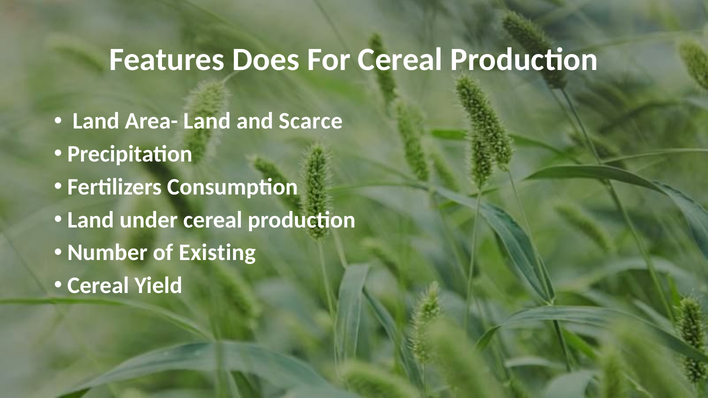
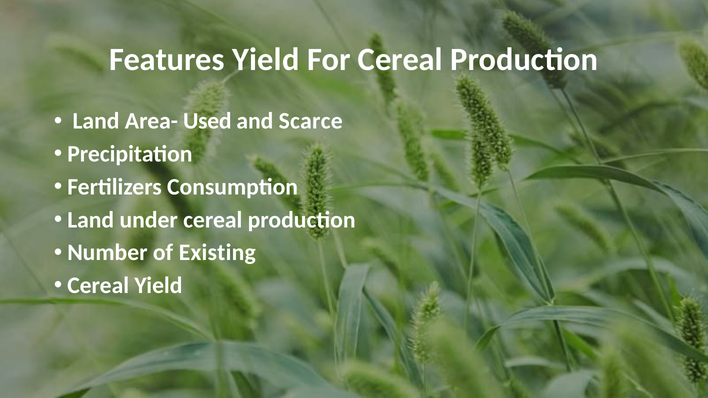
Features Does: Does -> Yield
Area- Land: Land -> Used
